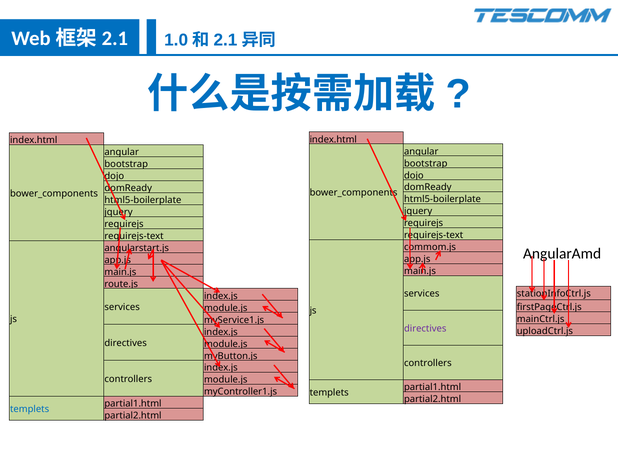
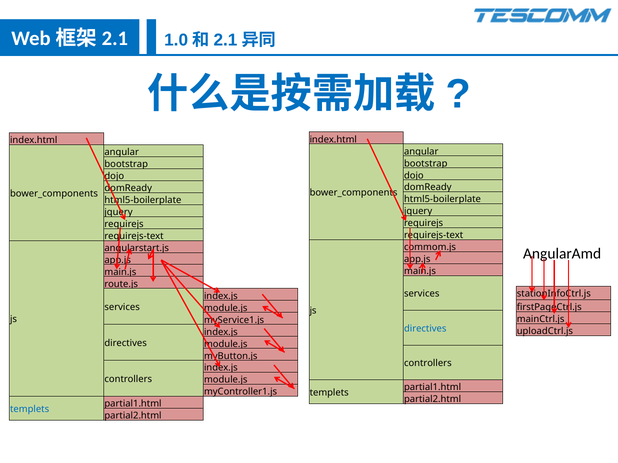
directives at (425, 329) colour: purple -> blue
